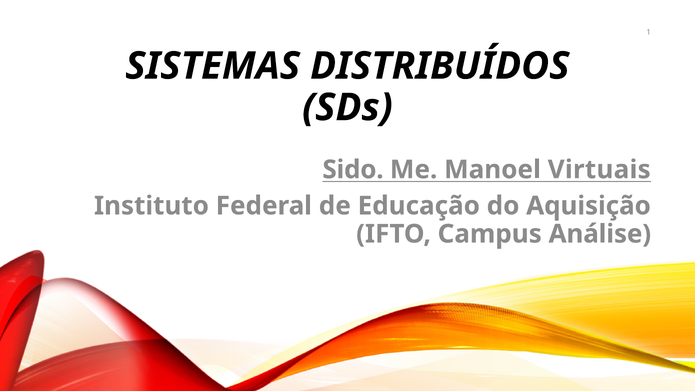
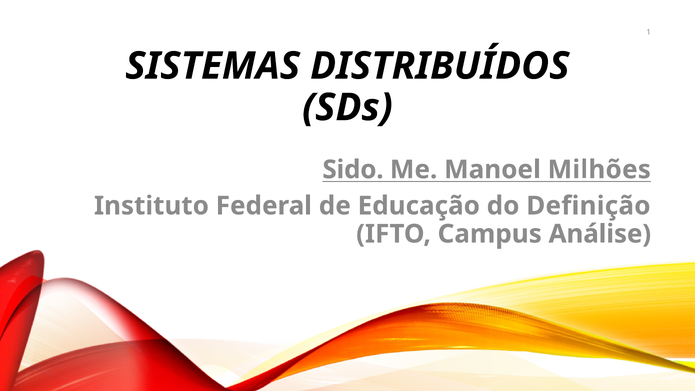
Virtuais: Virtuais -> Milhões
Aquisição: Aquisição -> Definição
